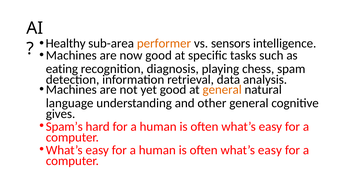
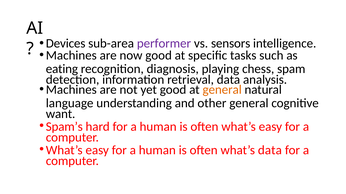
Healthy: Healthy -> Devices
performer colour: orange -> purple
gives: gives -> want
easy at (270, 151): easy -> data
